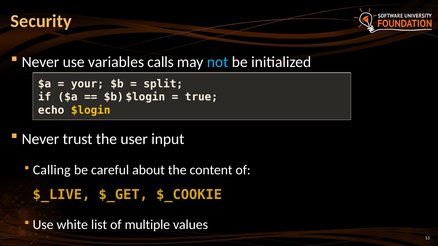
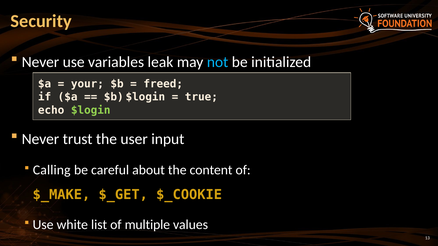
calls: calls -> leak
split: split -> freed
$login colour: yellow -> light green
$_LIVE: $_LIVE -> $_MAKE
